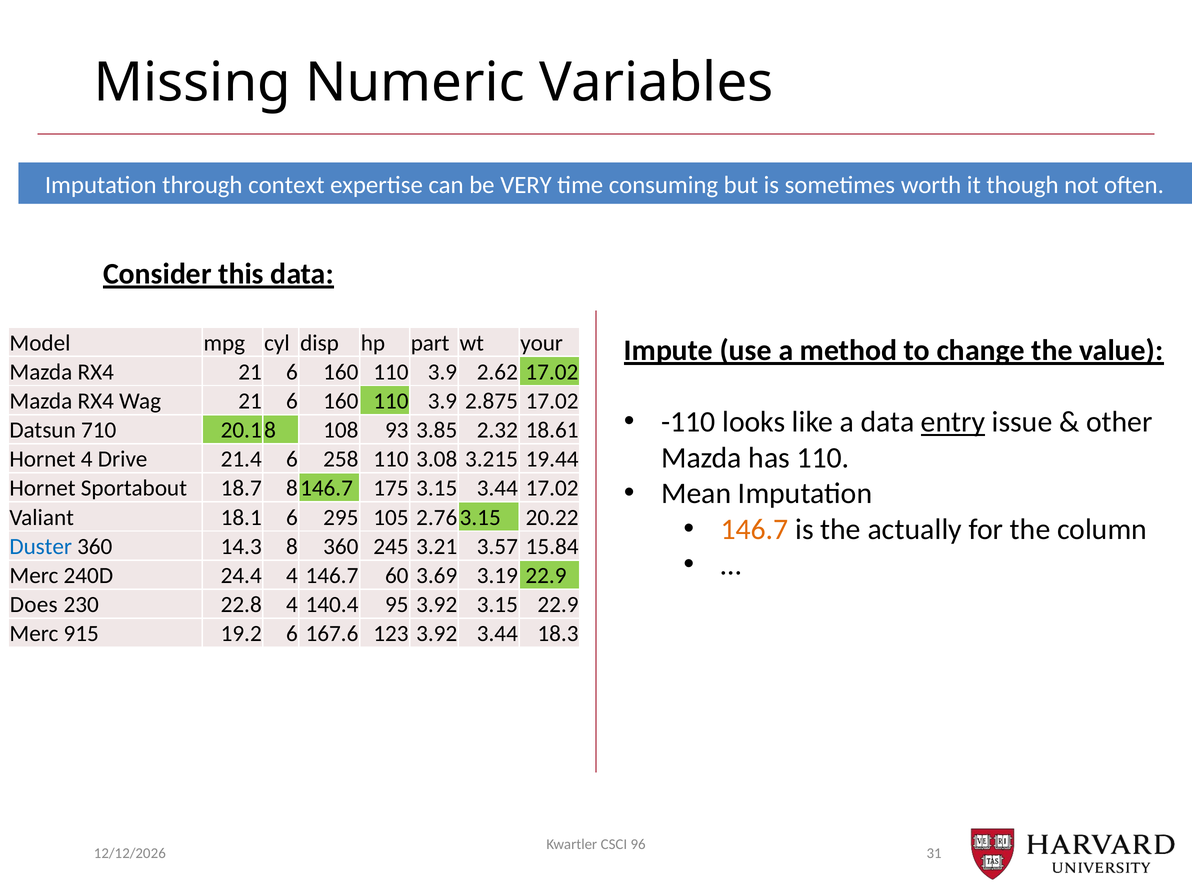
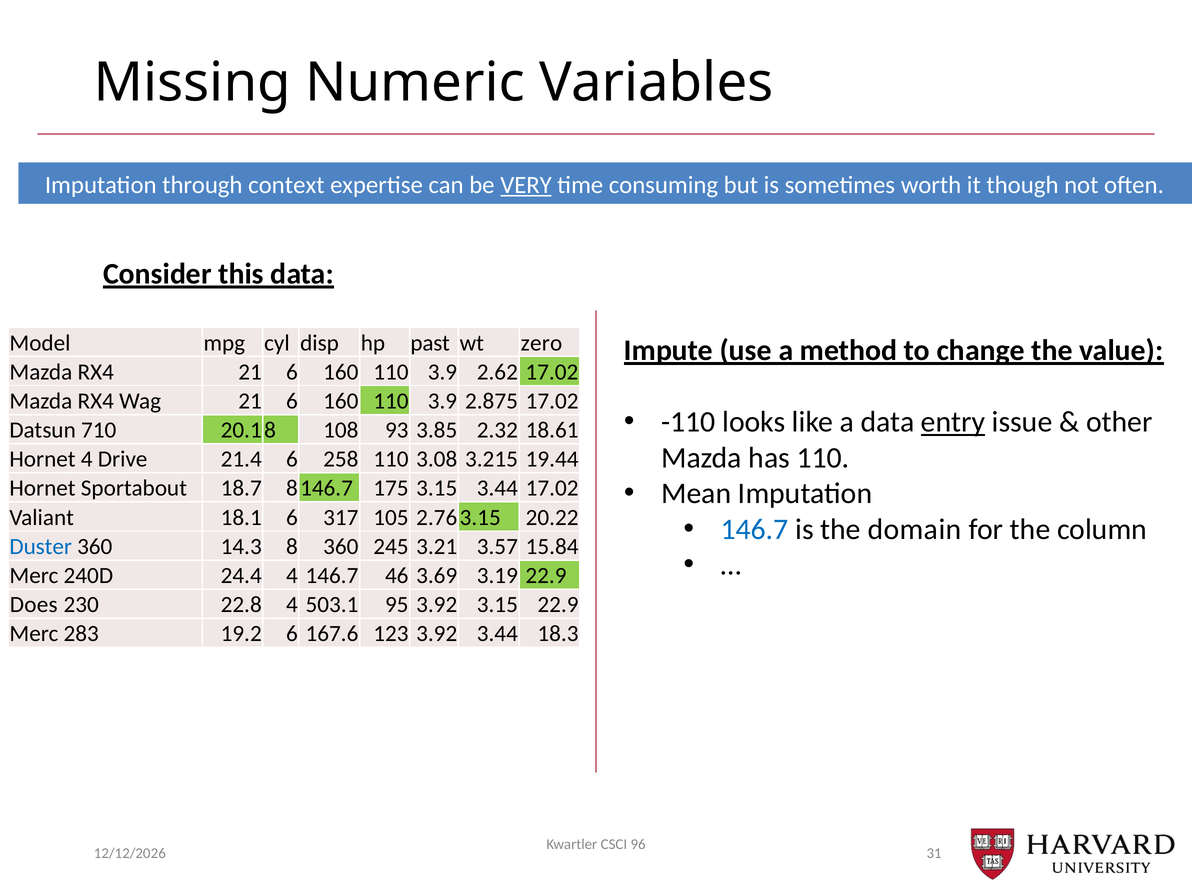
VERY underline: none -> present
part: part -> past
your: your -> zero
295: 295 -> 317
146.7 at (755, 529) colour: orange -> blue
actually: actually -> domain
60: 60 -> 46
140.4: 140.4 -> 503.1
915: 915 -> 283
